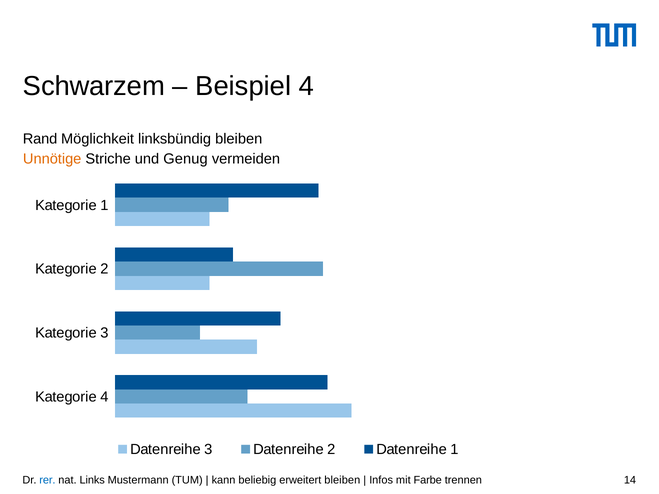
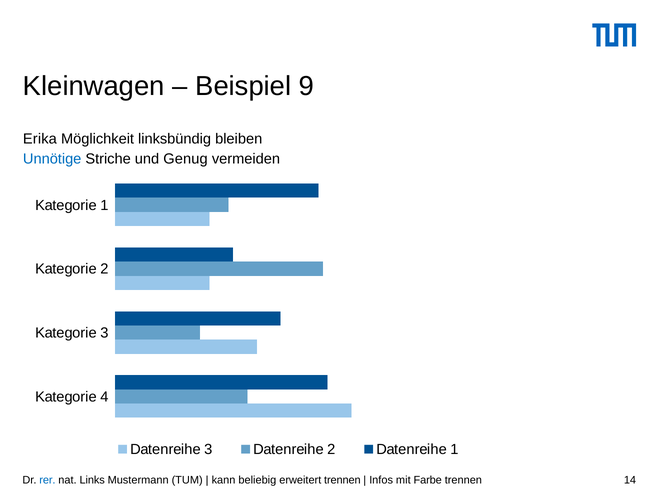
Schwarzem: Schwarzem -> Kleinwagen
Beispiel 4: 4 -> 9
Rand: Rand -> Erika
Unnötige colour: orange -> blue
erweitert bleiben: bleiben -> trennen
